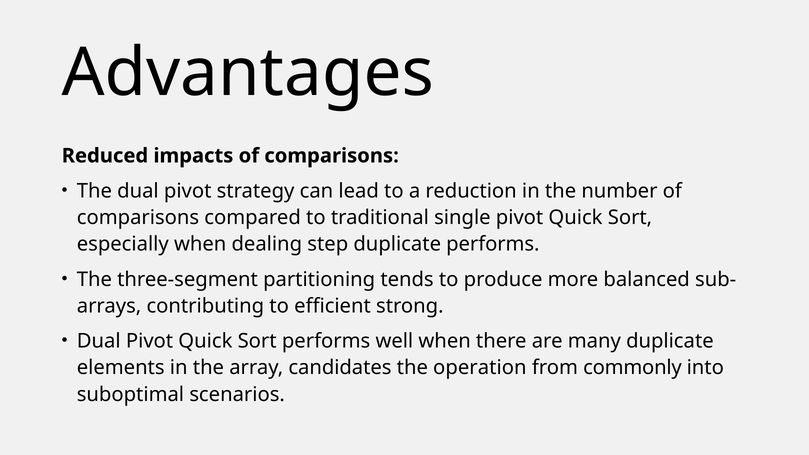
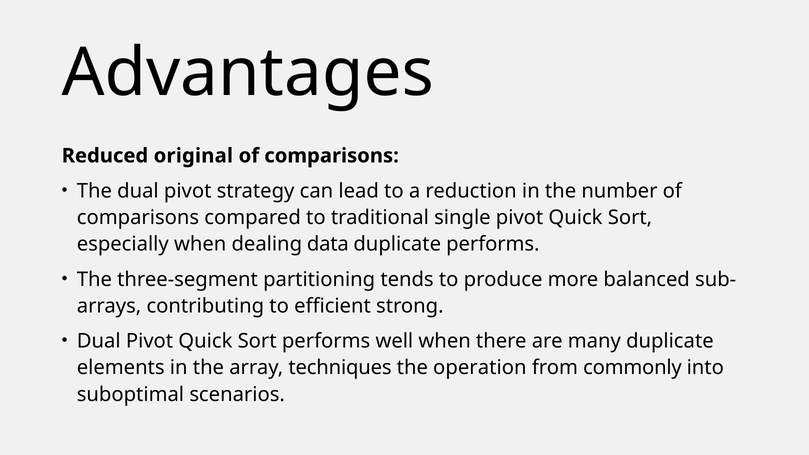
impacts: impacts -> original
step: step -> data
candidates: candidates -> techniques
